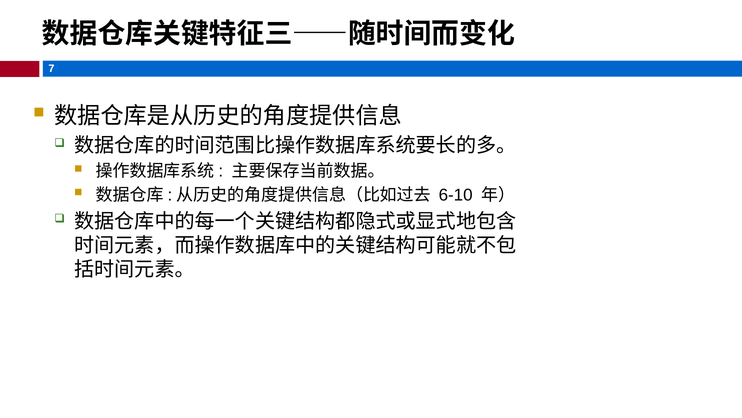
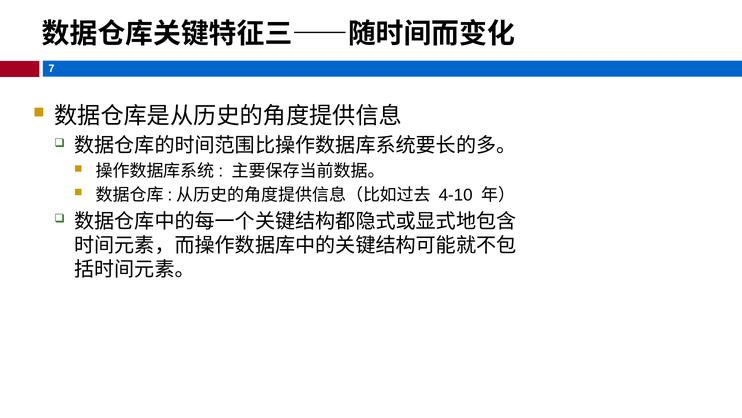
6-10: 6-10 -> 4-10
